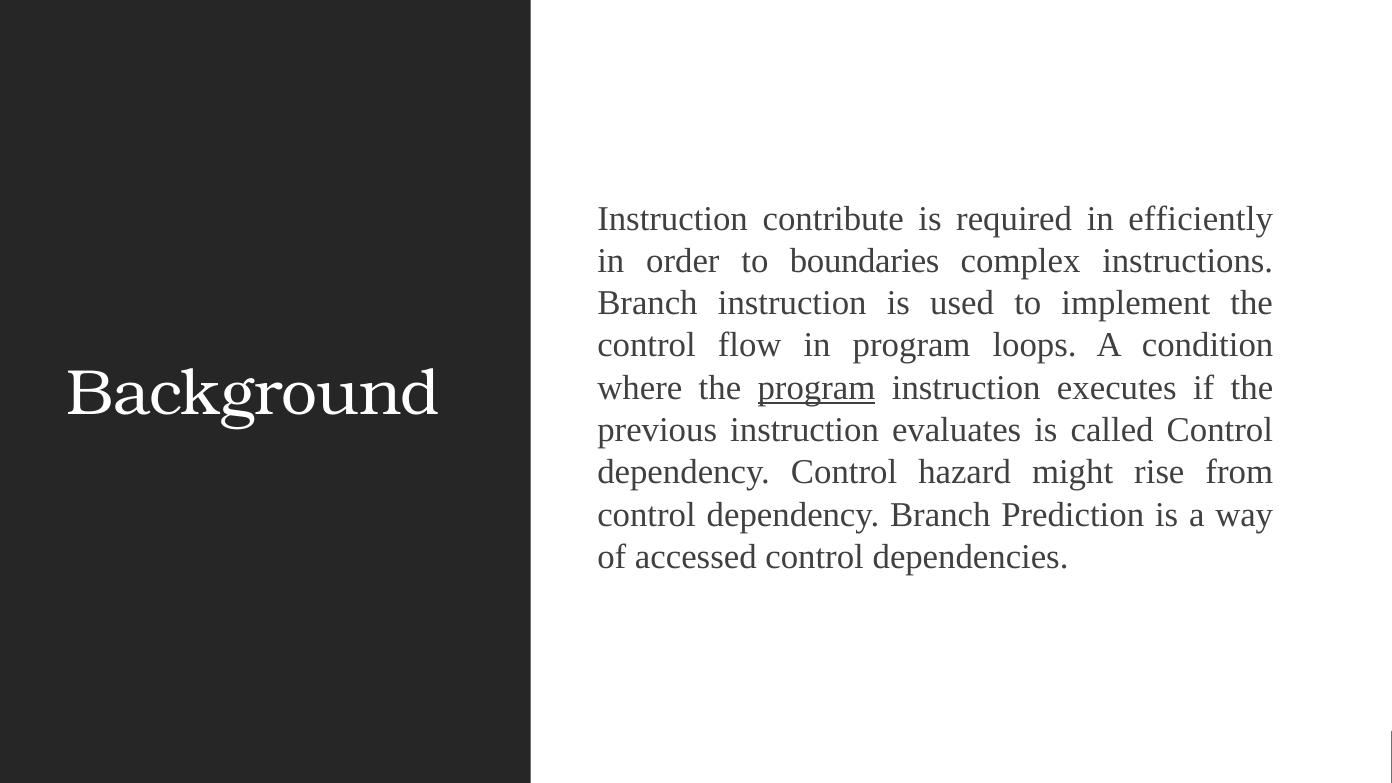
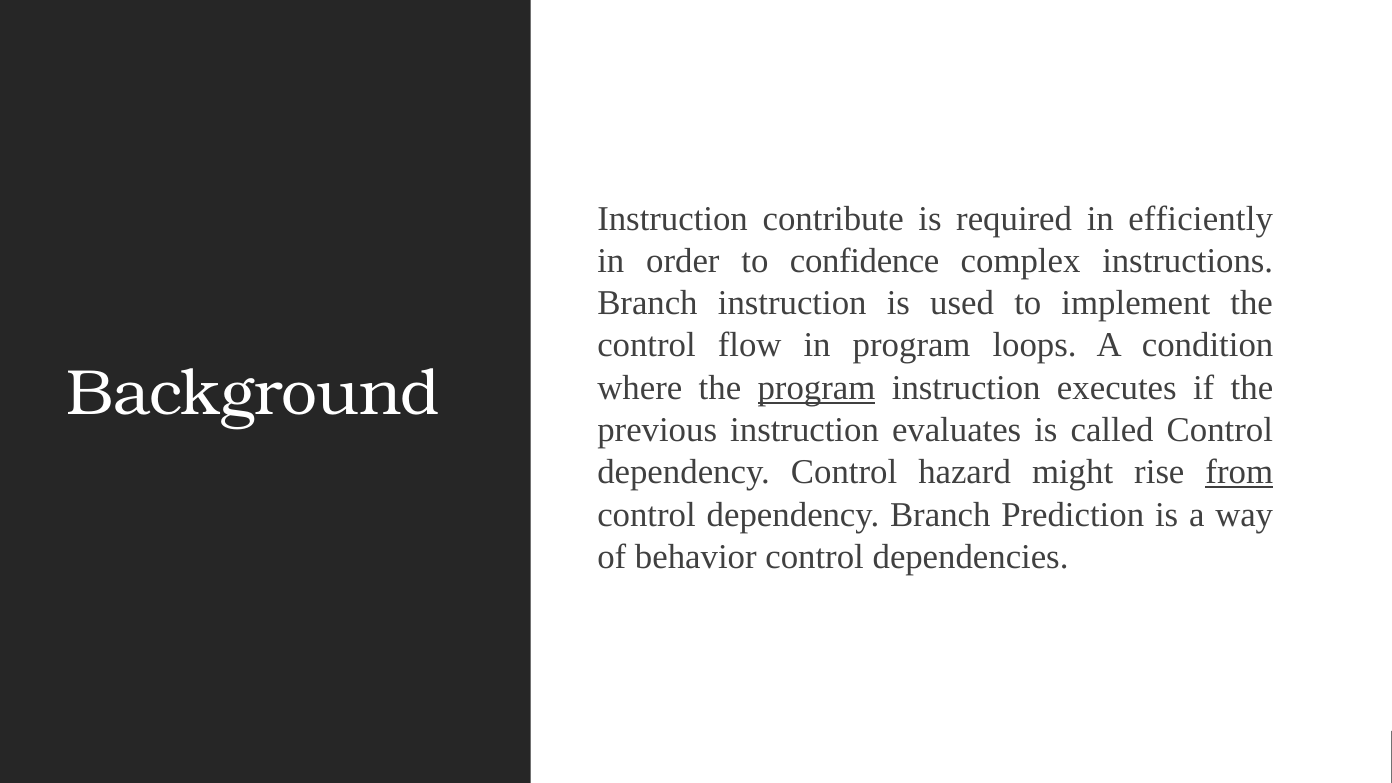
boundaries: boundaries -> confidence
from underline: none -> present
accessed: accessed -> behavior
